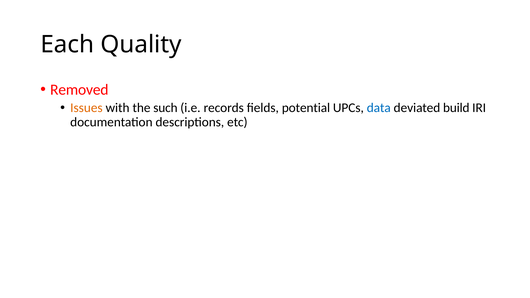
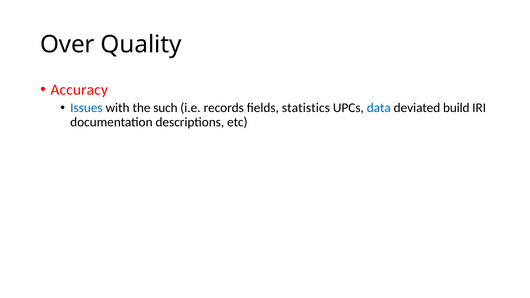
Each: Each -> Over
Removed: Removed -> Accuracy
Issues colour: orange -> blue
potential: potential -> statistics
